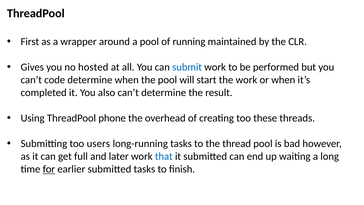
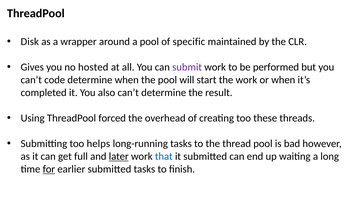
First: First -> Disk
running: running -> specific
submit colour: blue -> purple
phone: phone -> forced
users: users -> helps
later underline: none -> present
